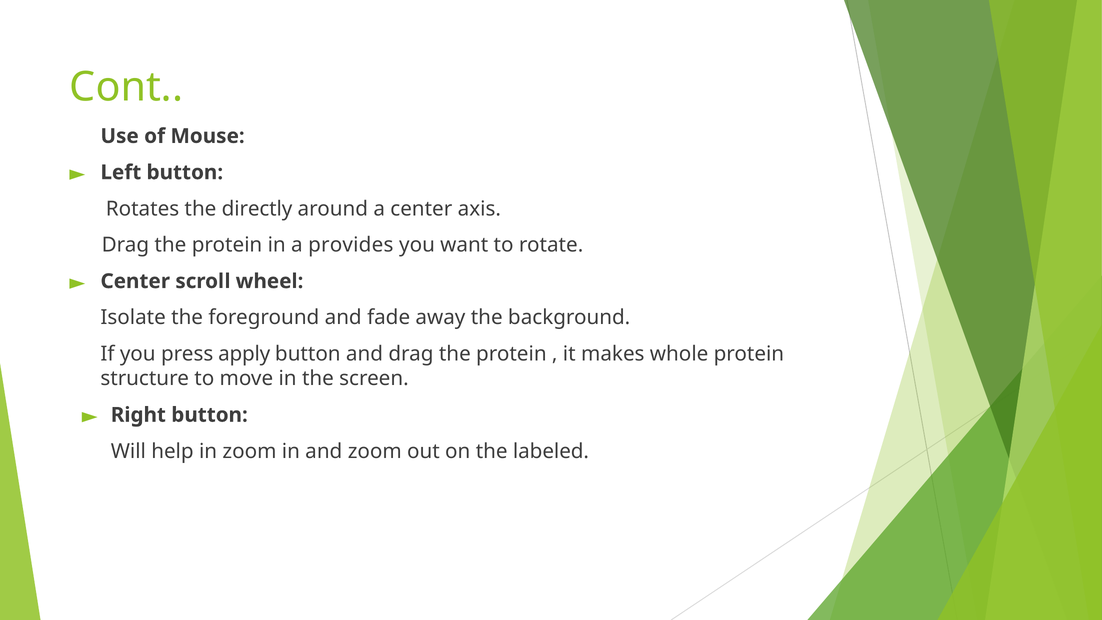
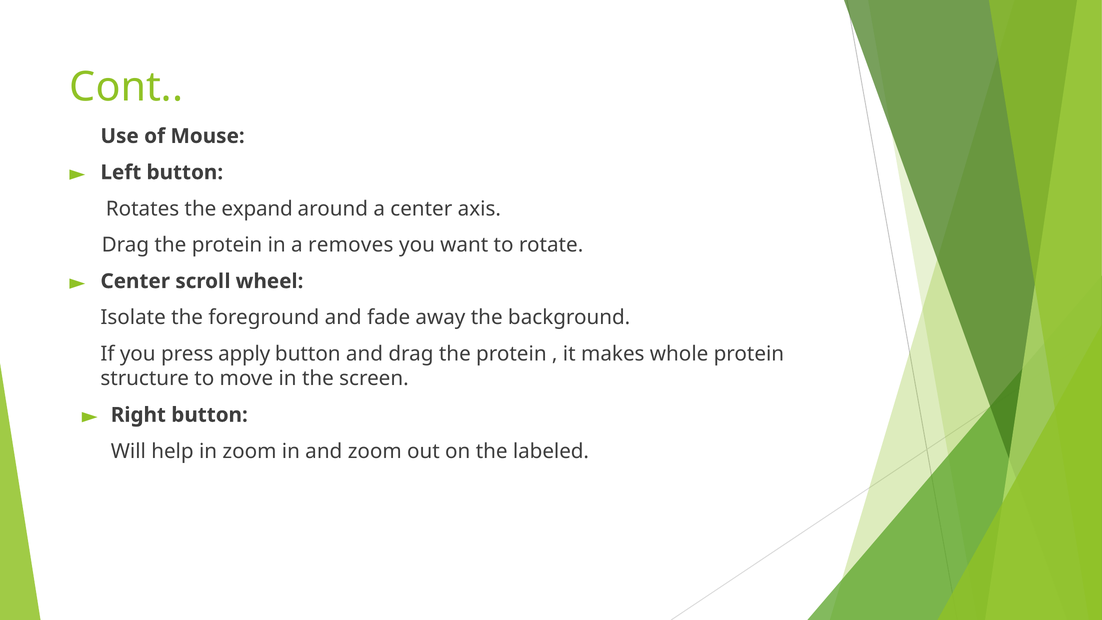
directly: directly -> expand
provides: provides -> removes
